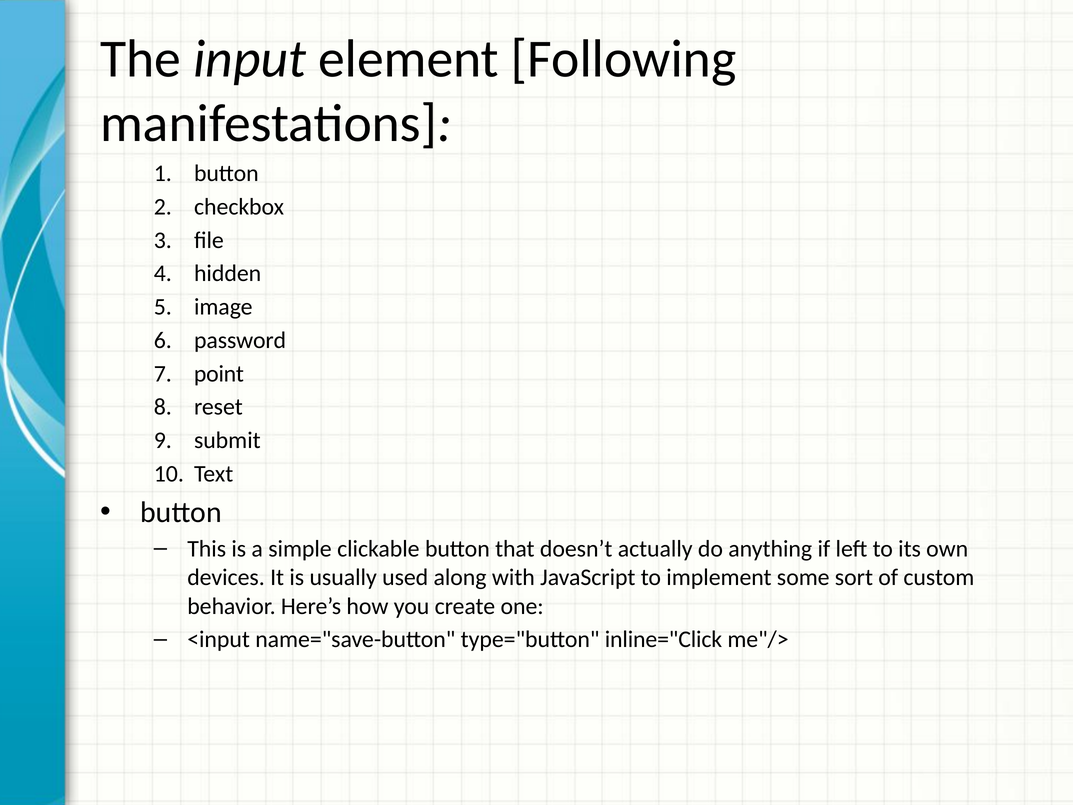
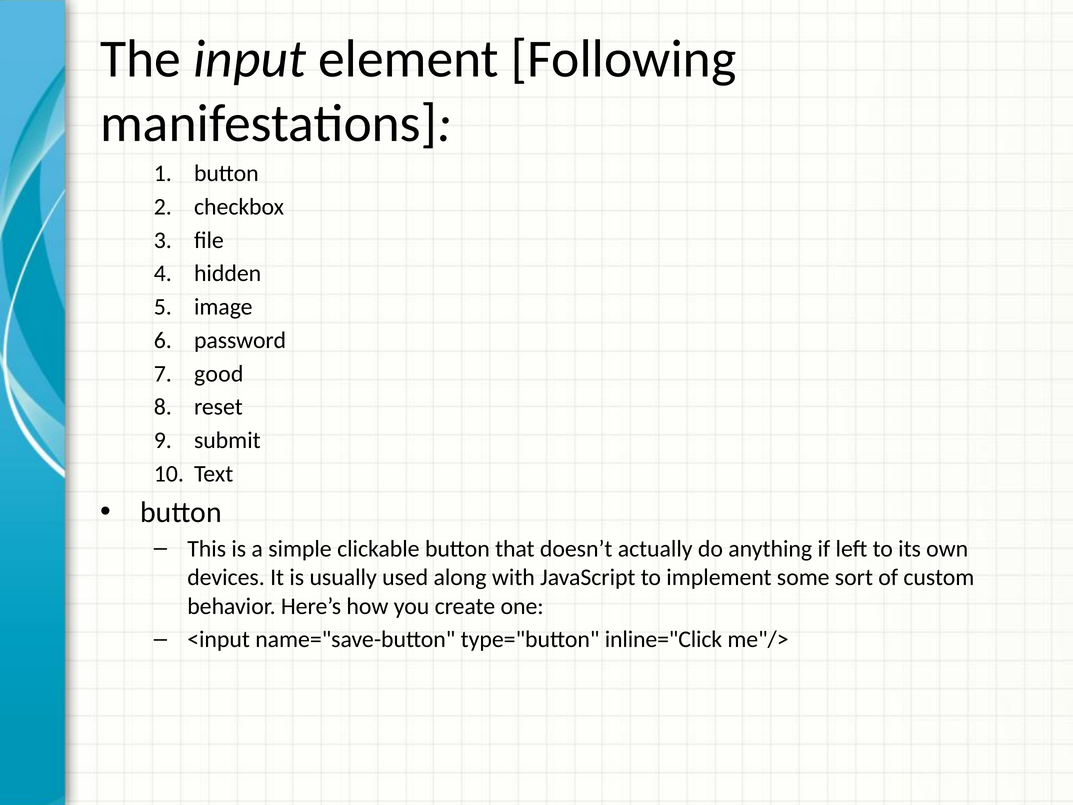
point: point -> good
